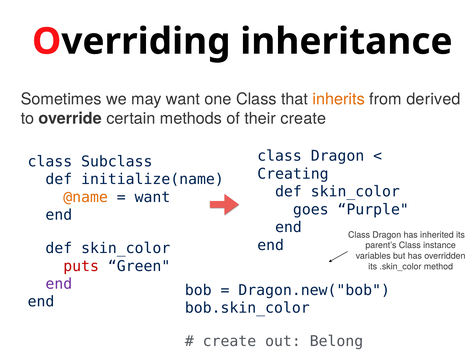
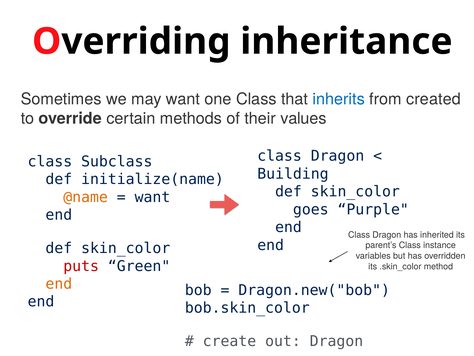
inherits colour: orange -> blue
derived: derived -> created
their create: create -> values
Creating: Creating -> Building
end at (59, 284) colour: purple -> orange
out Belong: Belong -> Dragon
